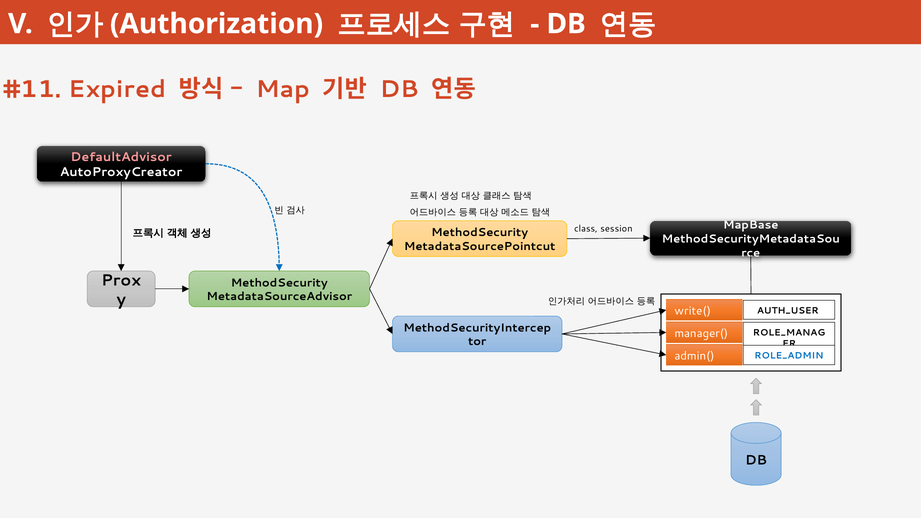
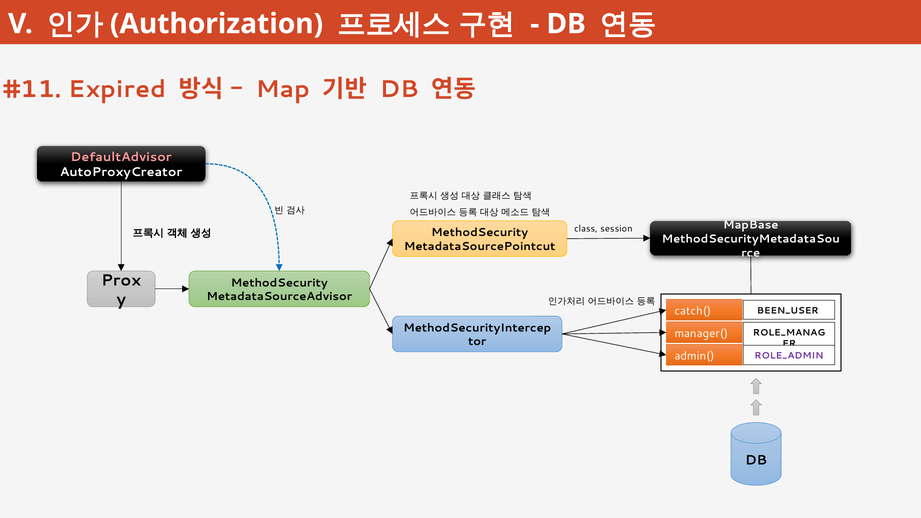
write(: write( -> catch(
AUTH_USER: AUTH_USER -> BEEN_USER
ROLE_ADMIN colour: blue -> purple
